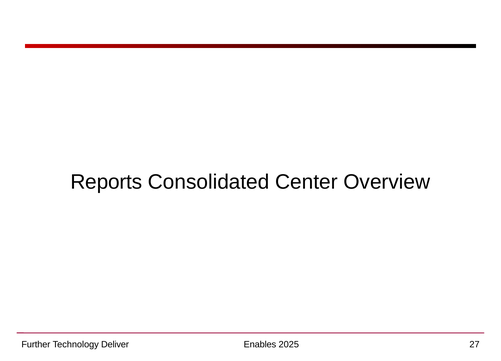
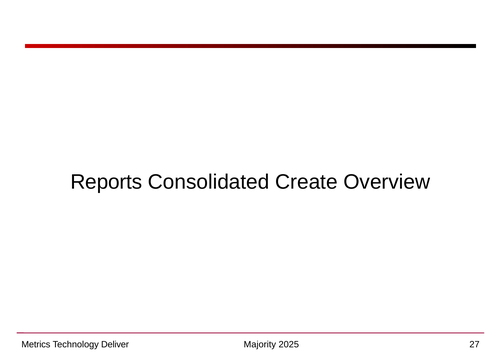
Center: Center -> Create
Further: Further -> Metrics
Enables: Enables -> Majority
